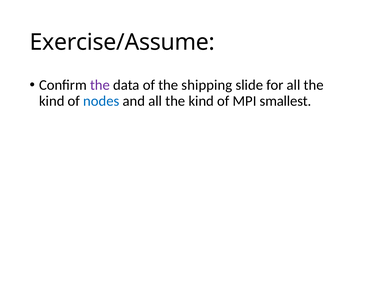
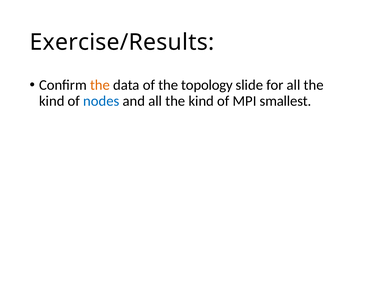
Exercise/Assume: Exercise/Assume -> Exercise/Results
the at (100, 85) colour: purple -> orange
shipping: shipping -> topology
